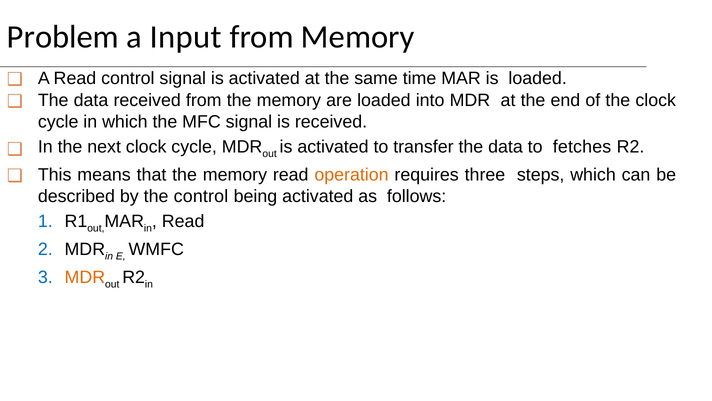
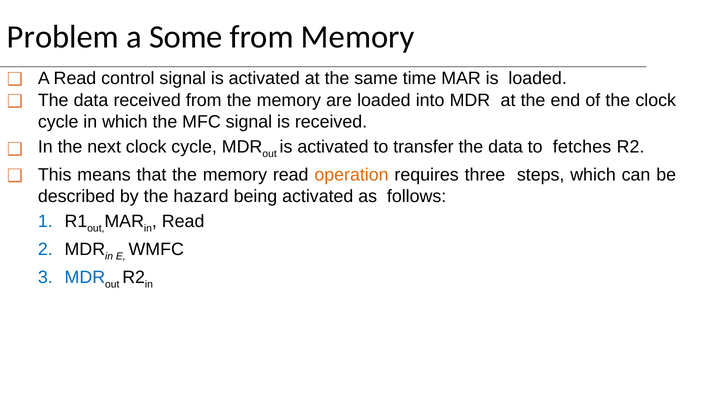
Input: Input -> Some
the control: control -> hazard
MDR at (85, 277) colour: orange -> blue
